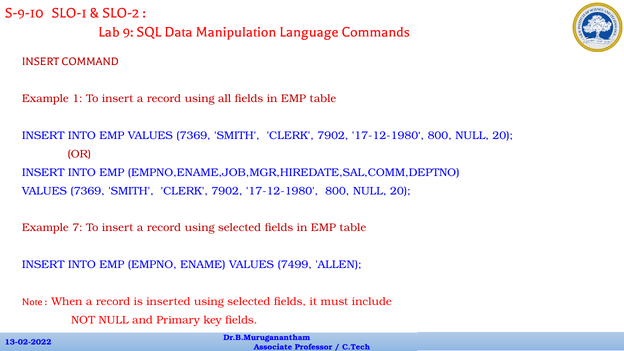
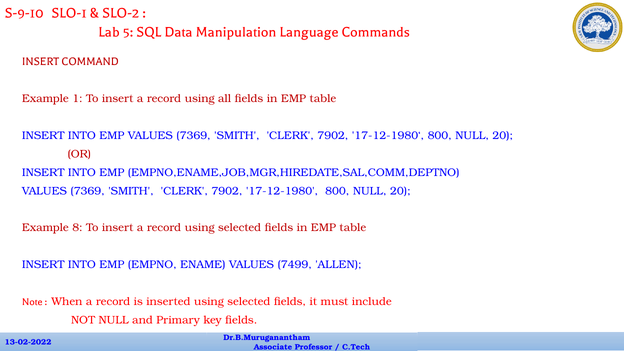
9: 9 -> 5
7: 7 -> 8
